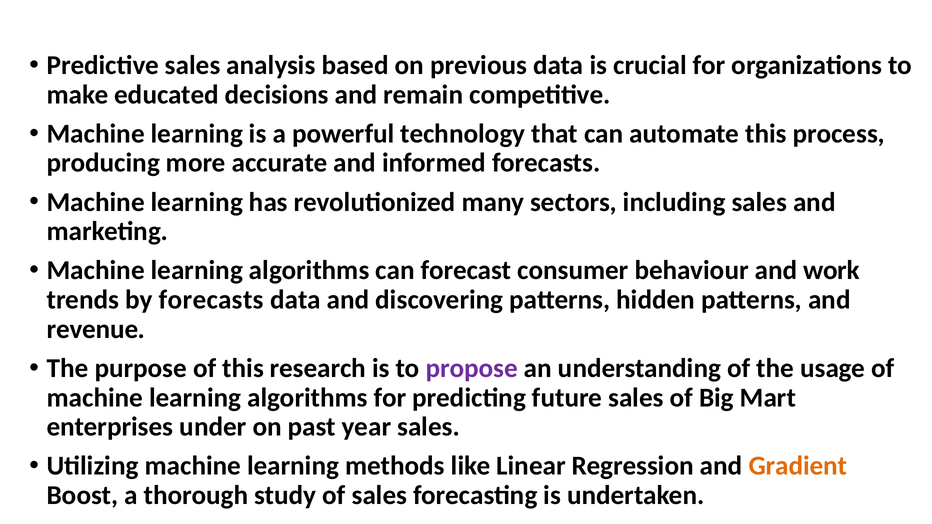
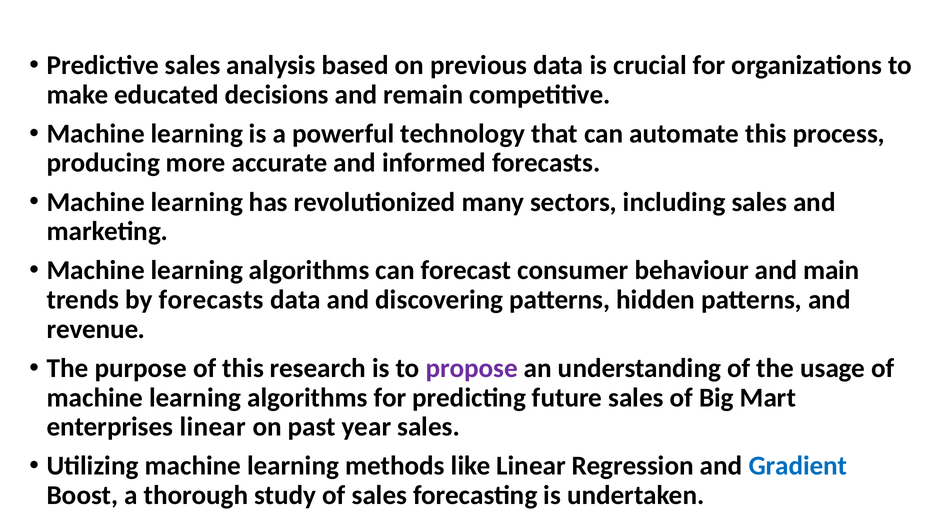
work: work -> main
enterprises under: under -> linear
Gradient colour: orange -> blue
